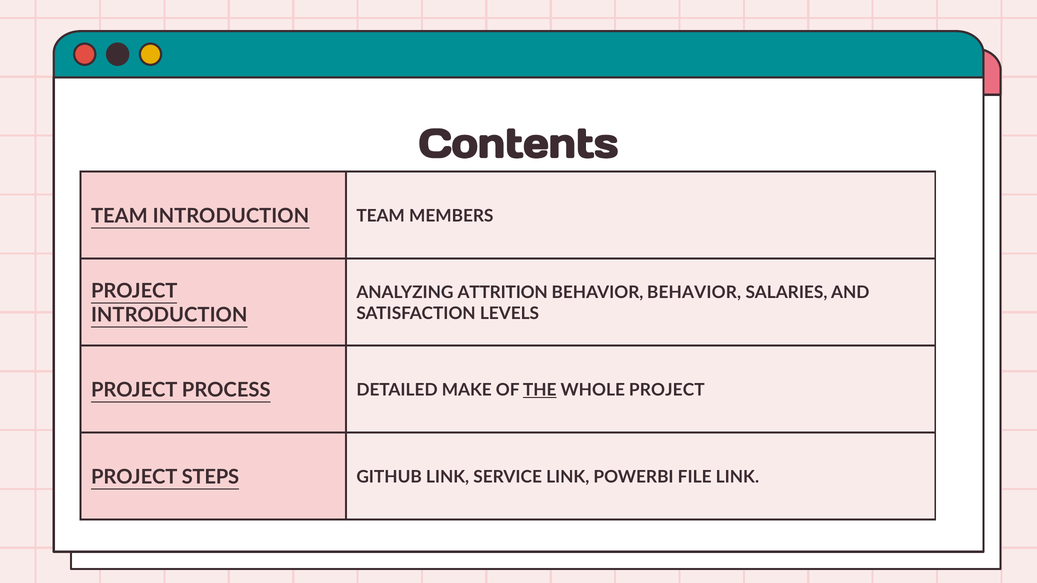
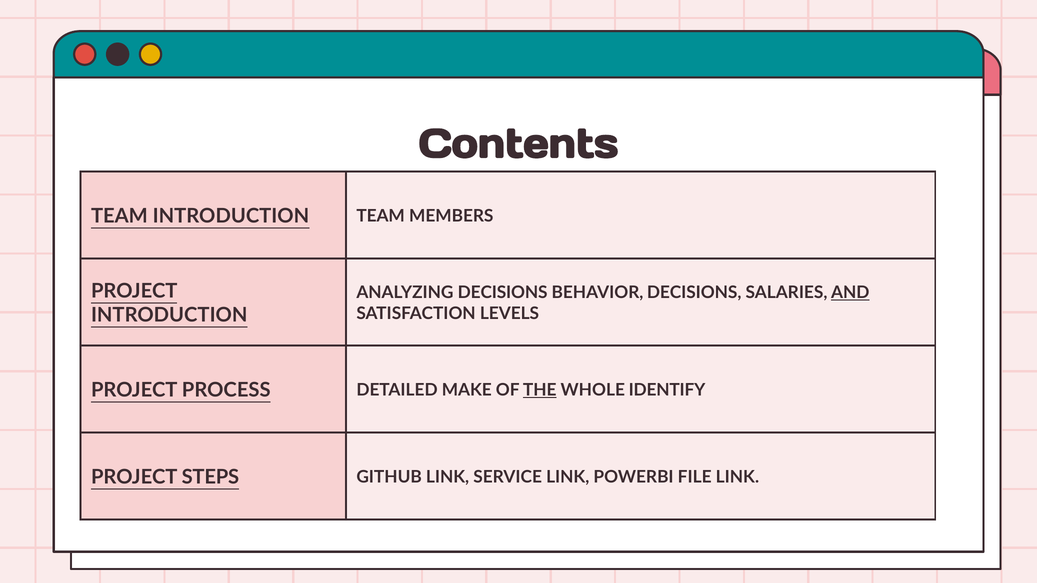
ANALYZING ATTRITION: ATTRITION -> DECISIONS
BEHAVIOR BEHAVIOR: BEHAVIOR -> DECISIONS
AND underline: none -> present
WHOLE PROJECT: PROJECT -> IDENTIFY
